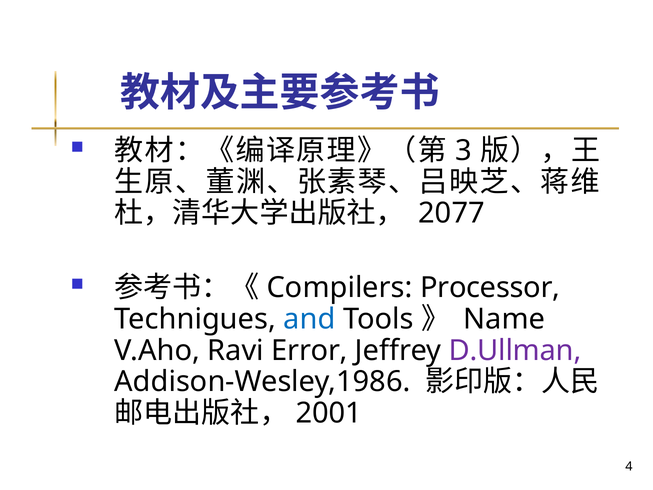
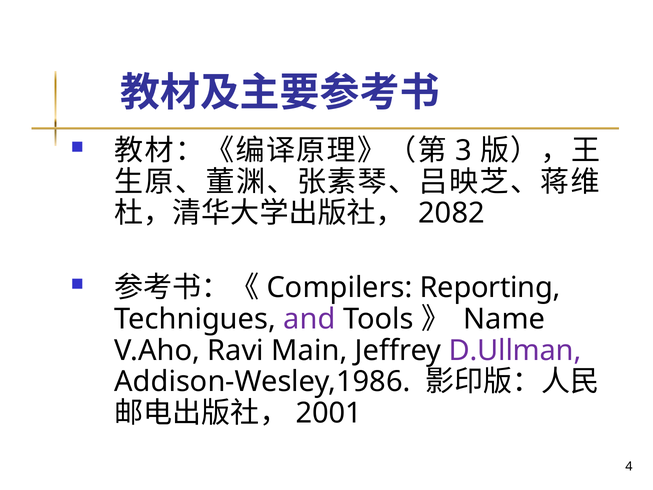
2077: 2077 -> 2082
Processor: Processor -> Reporting
and colour: blue -> purple
Error: Error -> Main
